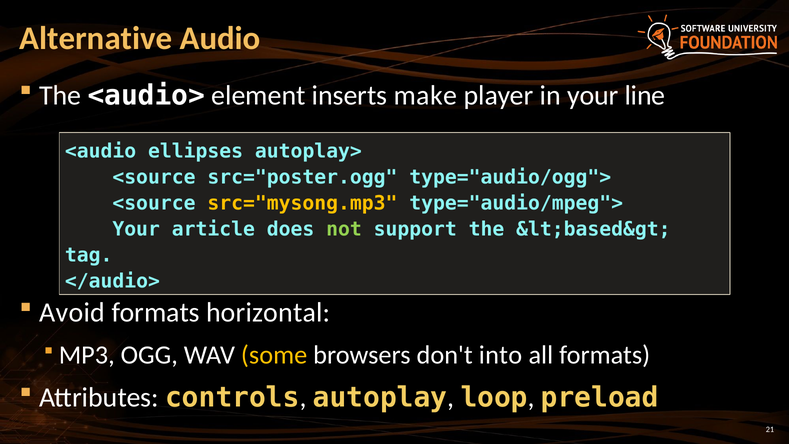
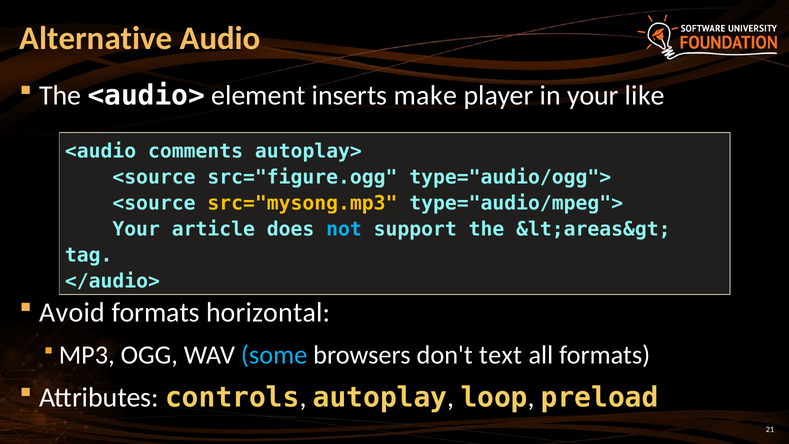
line: line -> like
ellipses: ellipses -> comments
src="poster.ogg: src="poster.ogg -> src="figure.ogg
not colour: light green -> light blue
&lt;based&gt: &lt;based&gt -> &lt;areas&gt
some colour: yellow -> light blue
into: into -> text
